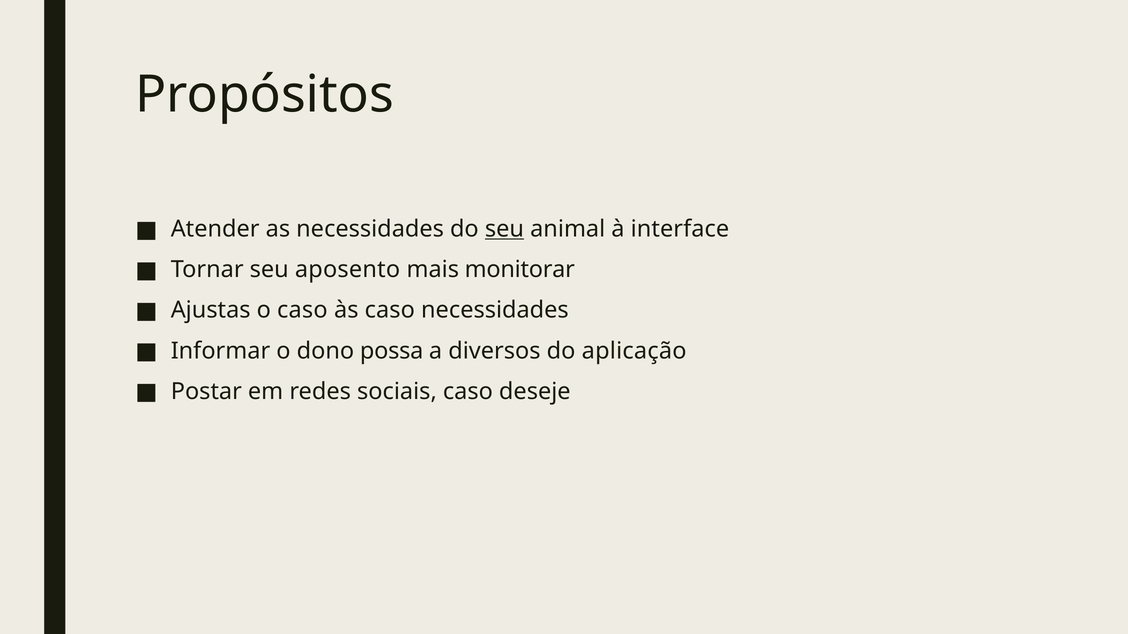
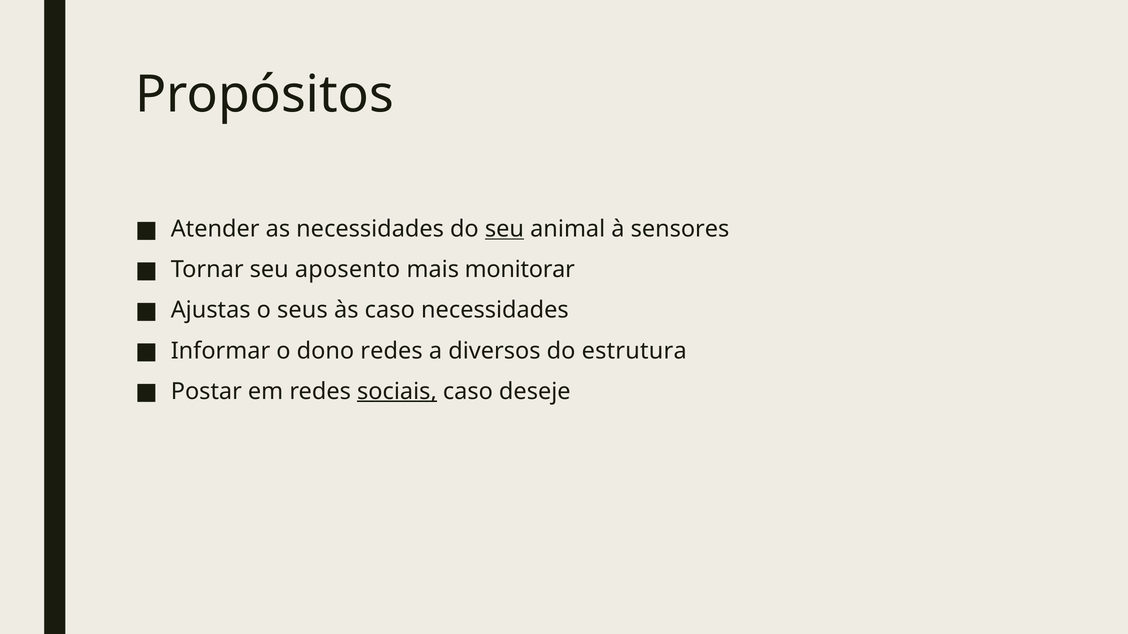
interface: interface -> sensores
o caso: caso -> seus
dono possa: possa -> redes
aplicação: aplicação -> estrutura
sociais underline: none -> present
